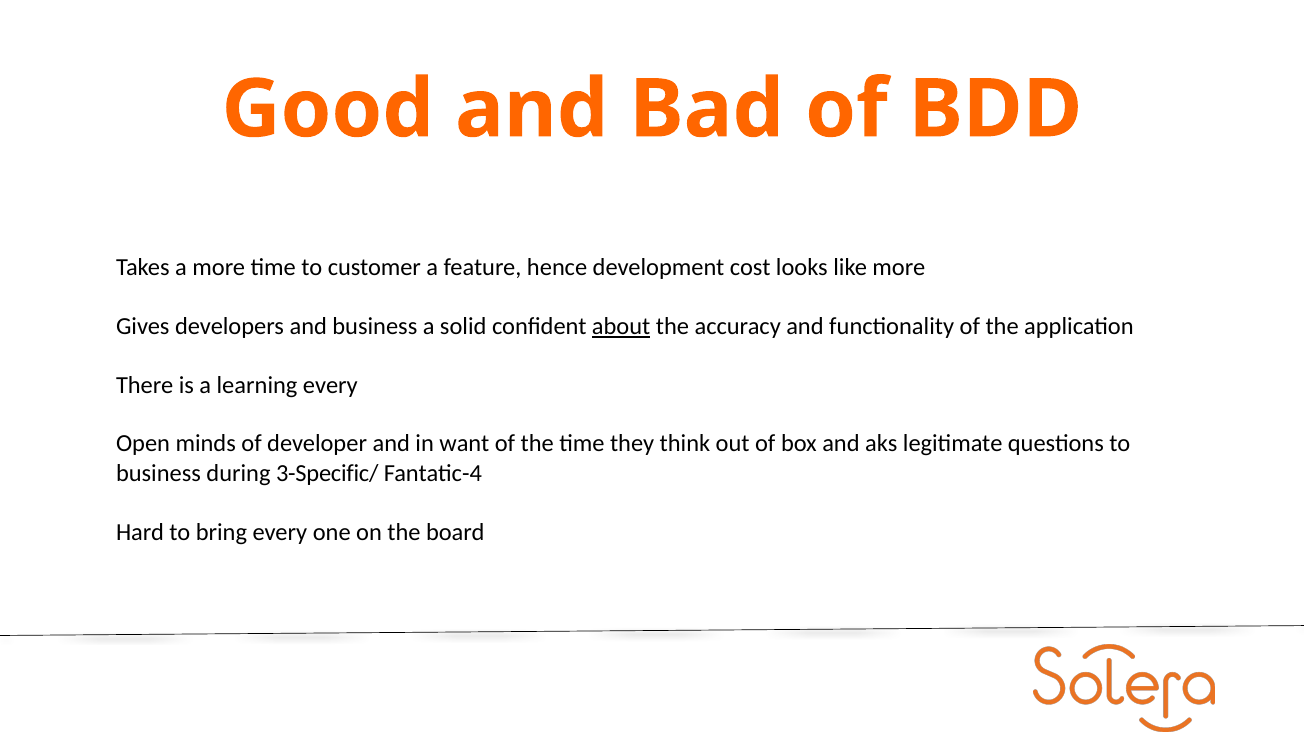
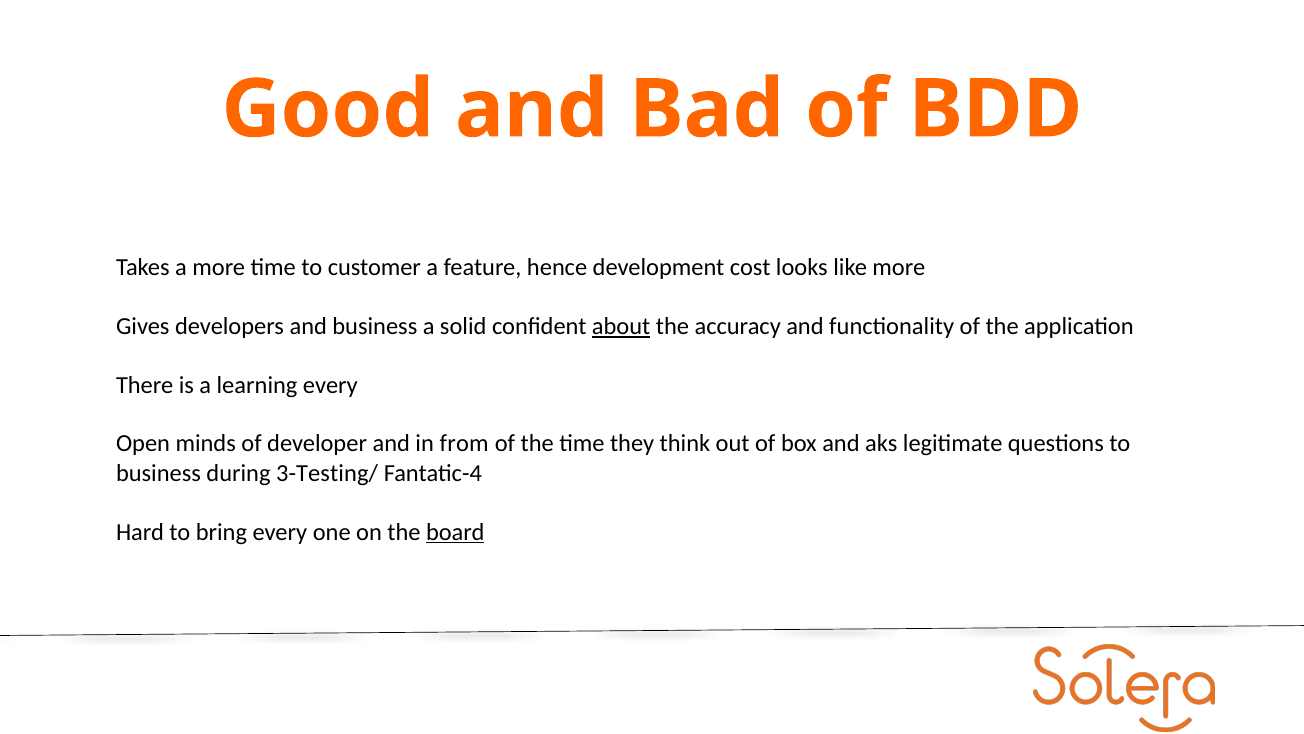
want: want -> from
3-Specific/: 3-Specific/ -> 3-Testing/
board underline: none -> present
